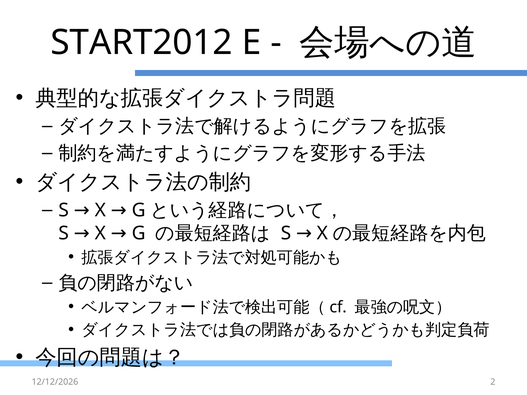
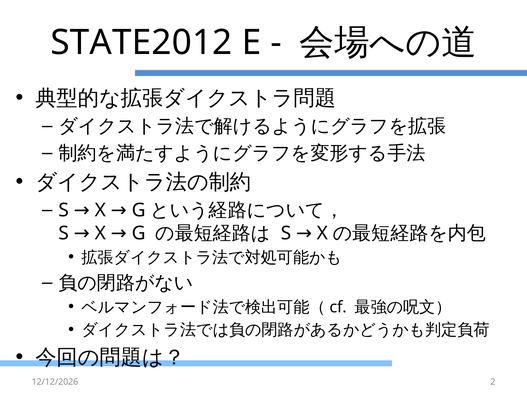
START2012: START2012 -> STATE2012
